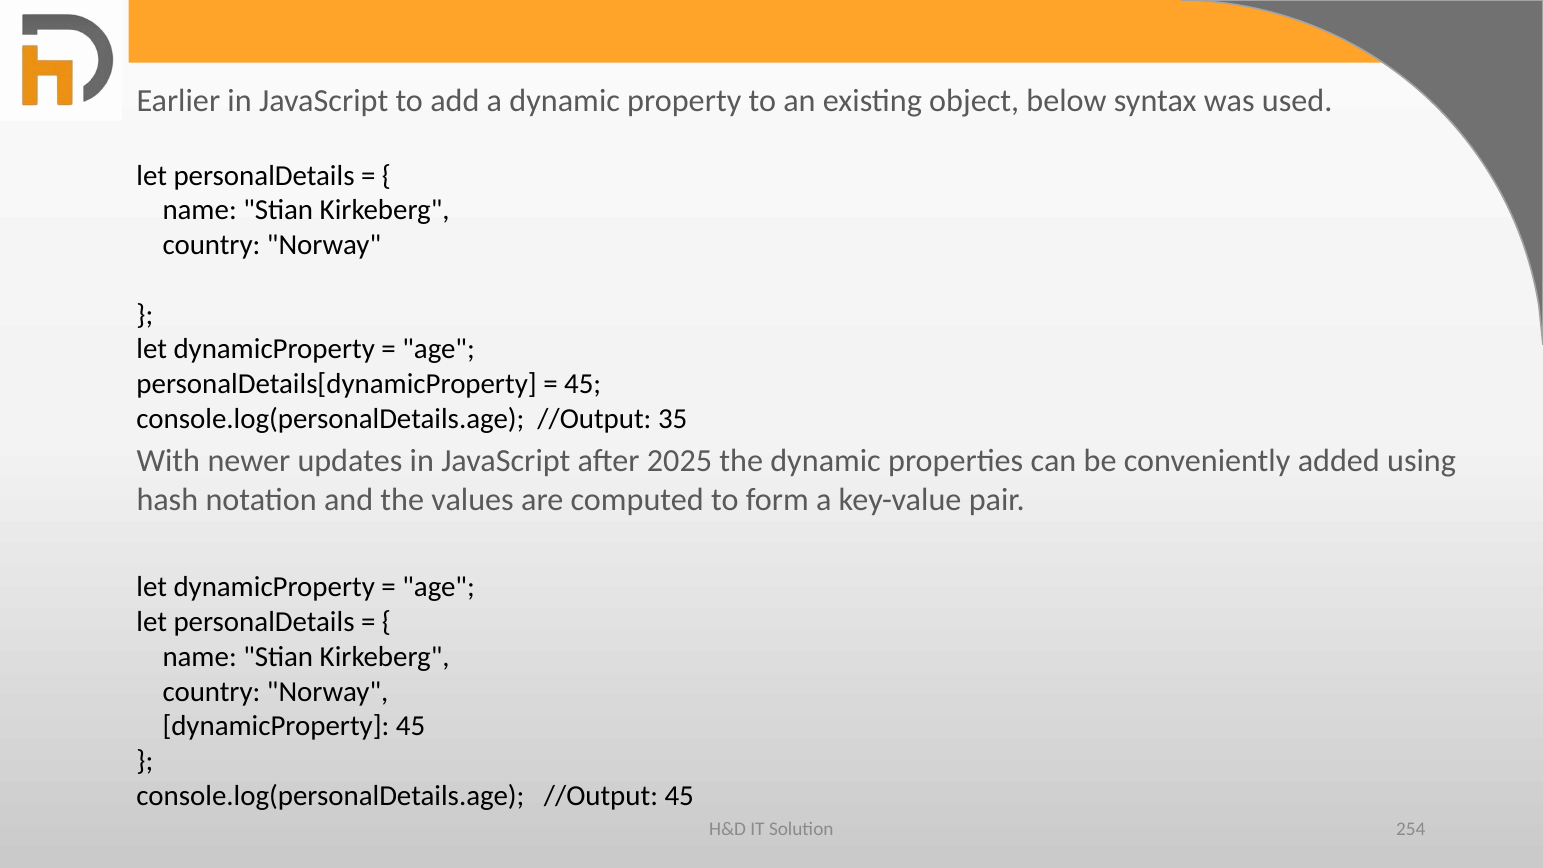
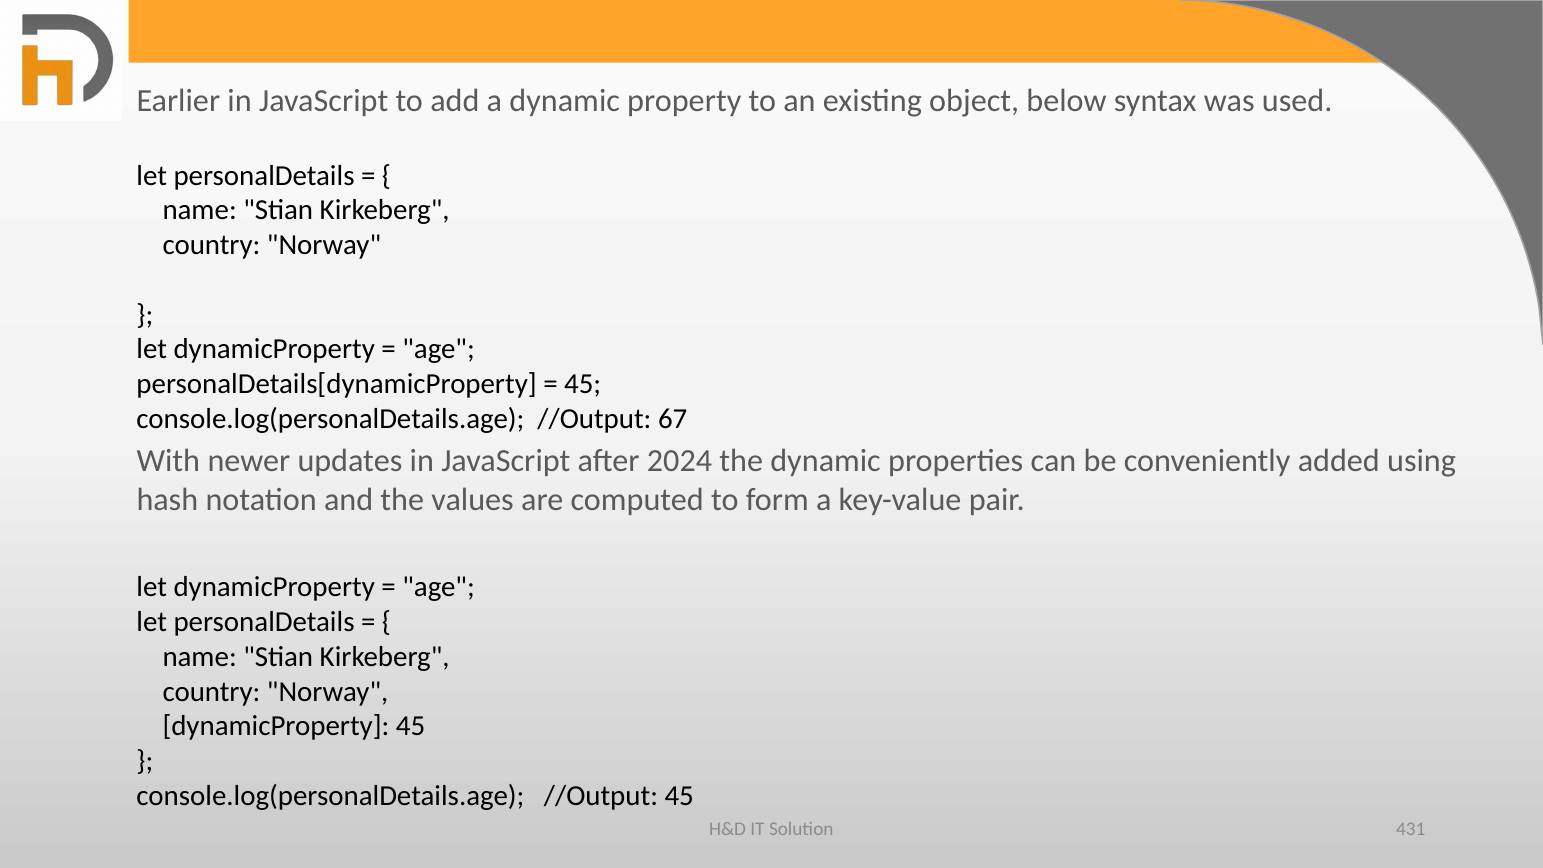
35: 35 -> 67
2025: 2025 -> 2024
254: 254 -> 431
